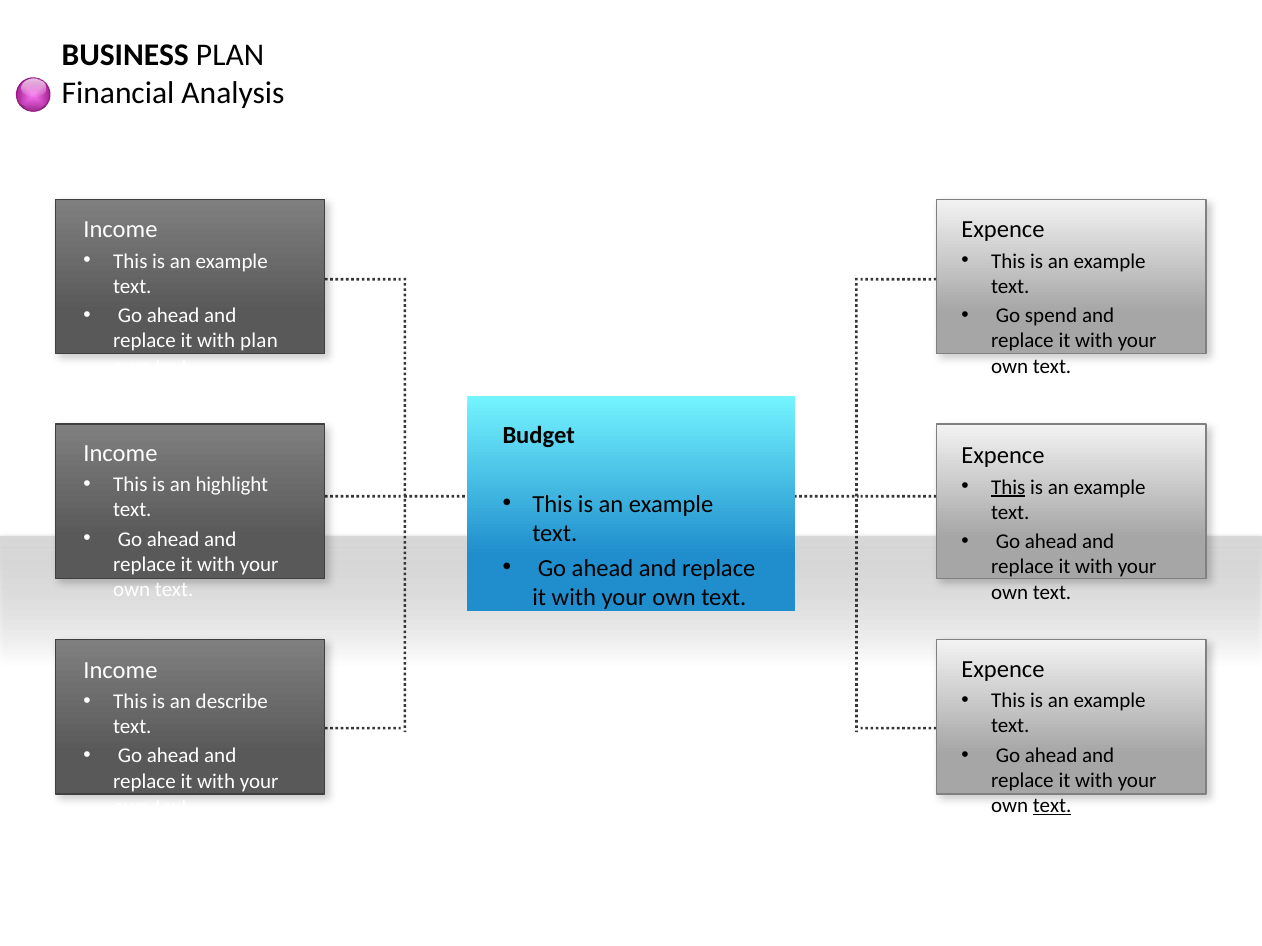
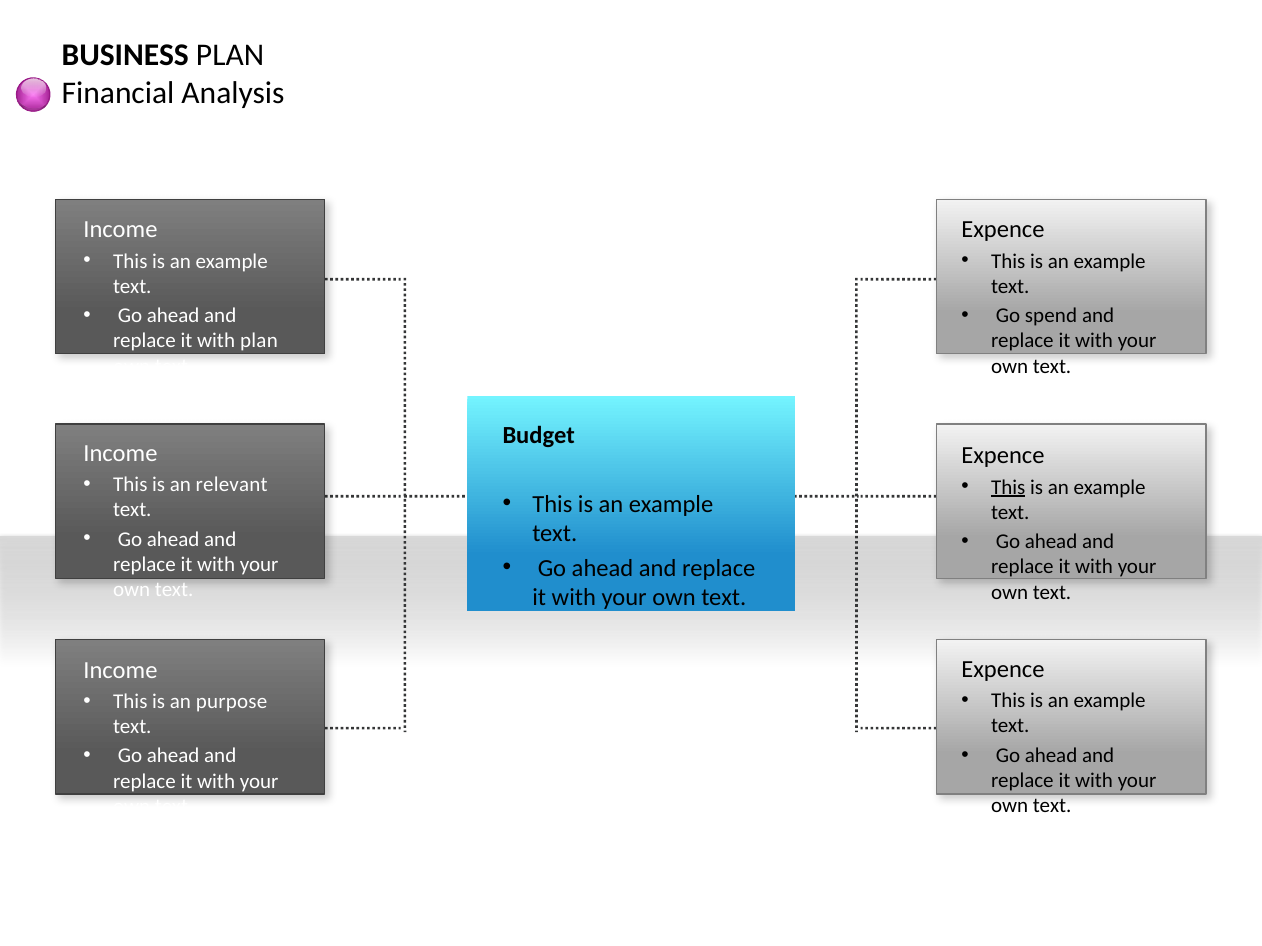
highlight: highlight -> relevant
describe: describe -> purpose
text at (1052, 806) underline: present -> none
